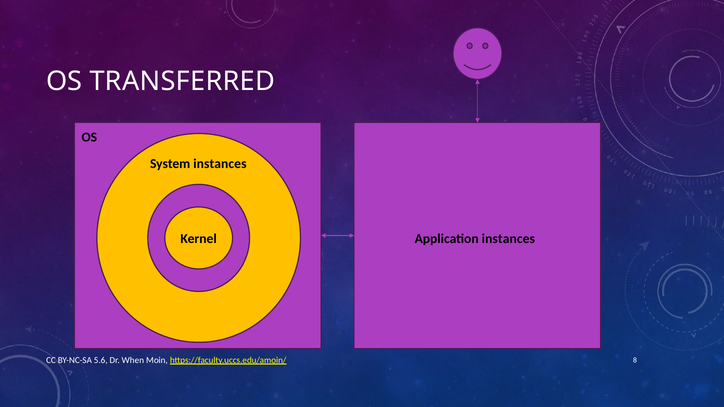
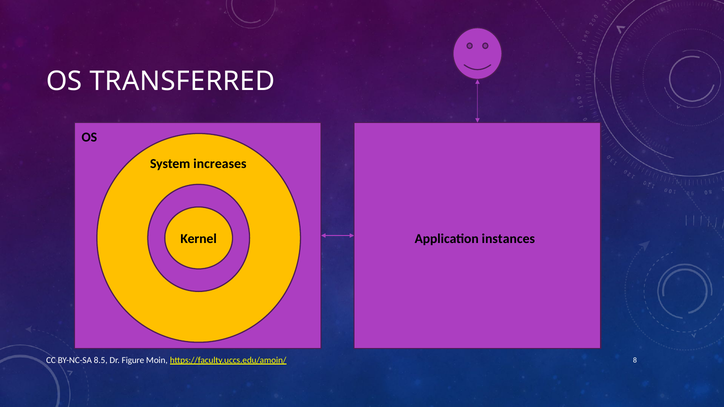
System instances: instances -> increases
5.6: 5.6 -> 8.5
When: When -> Figure
